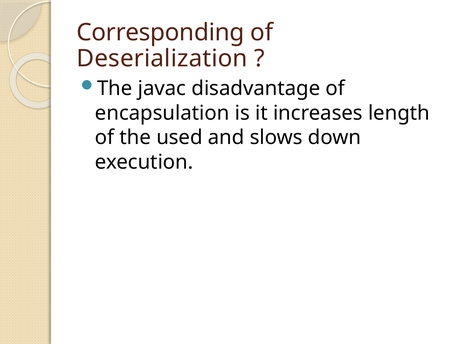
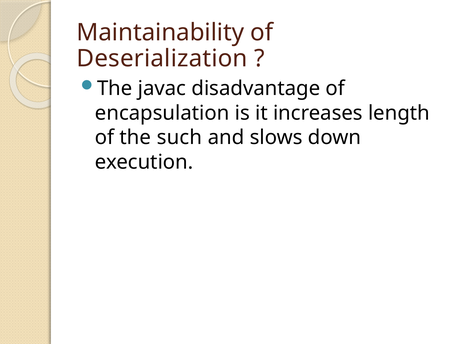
Corresponding: Corresponding -> Maintainability
used: used -> such
